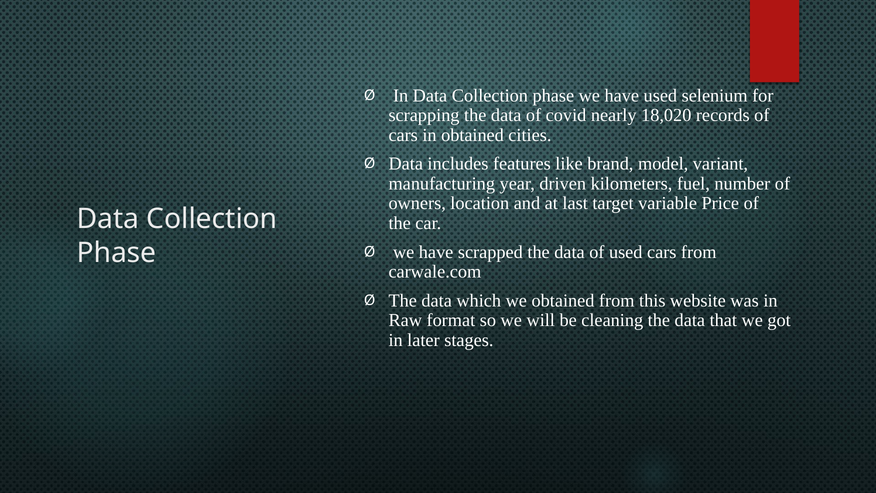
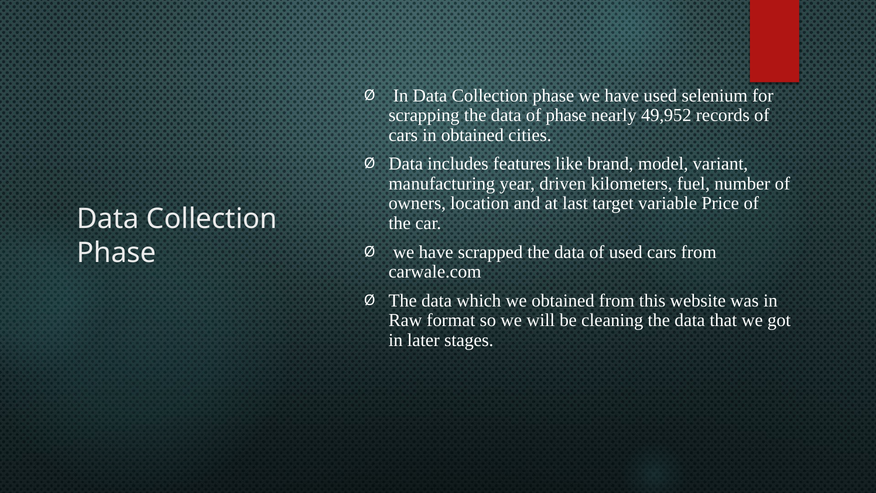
of covid: covid -> phase
18,020: 18,020 -> 49,952
